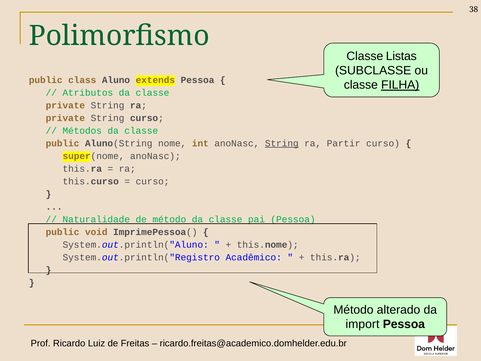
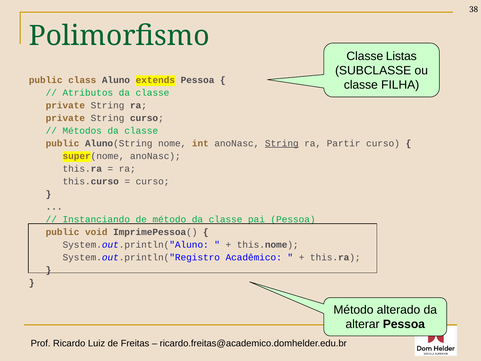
FILHA underline: present -> none
Naturalidade: Naturalidade -> Instanciando
import: import -> alterar
